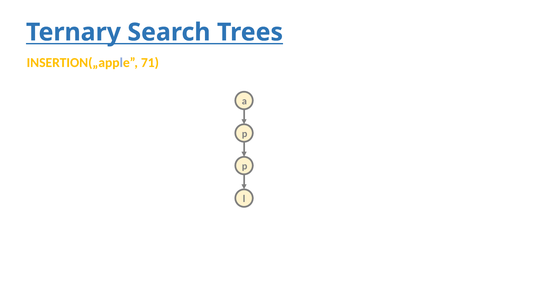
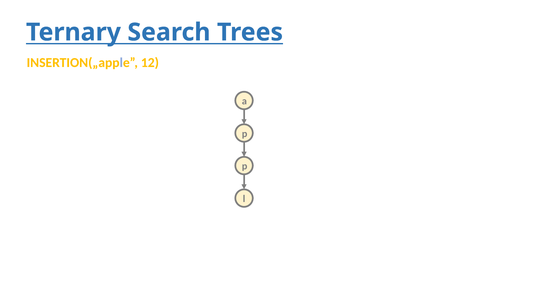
71: 71 -> 12
